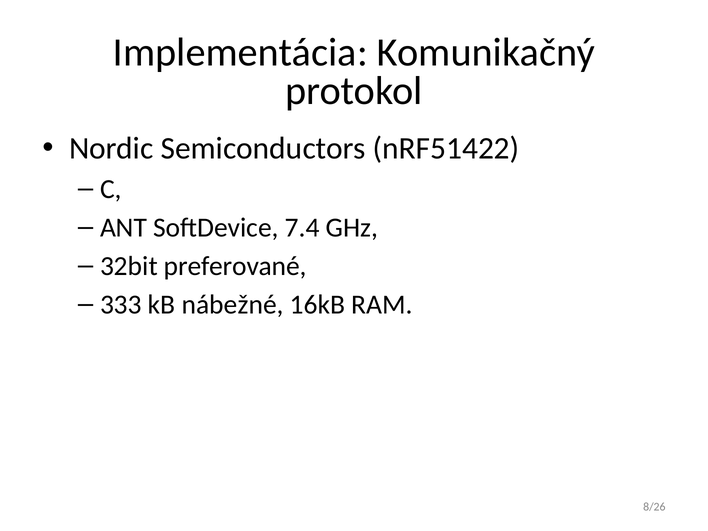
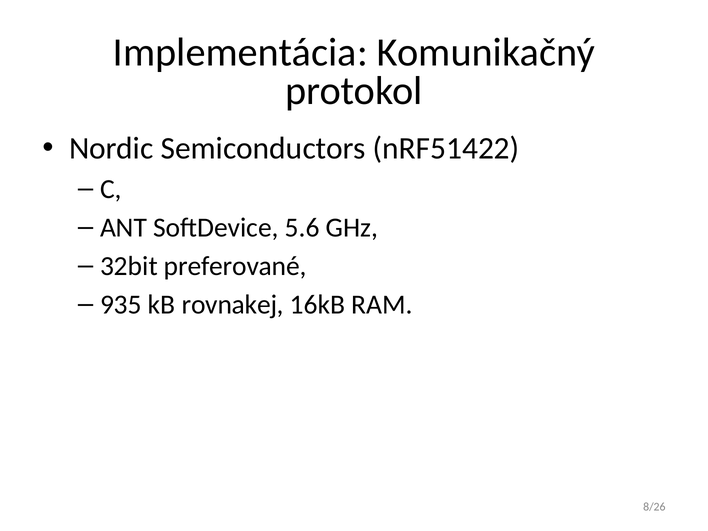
7.4: 7.4 -> 5.6
333: 333 -> 935
nábežné: nábežné -> rovnakej
